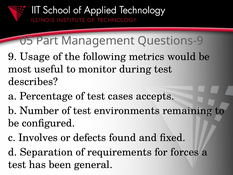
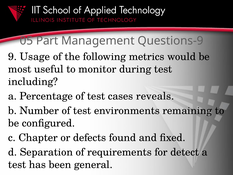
describes: describes -> including
accepts: accepts -> reveals
Involves: Involves -> Chapter
forces: forces -> detect
